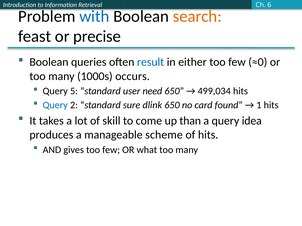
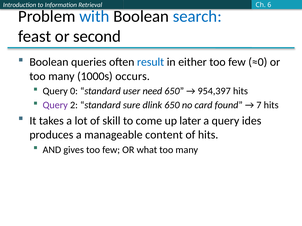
search colour: orange -> blue
precise: precise -> second
5: 5 -> 0
499,034: 499,034 -> 954,397
Query at (55, 105) colour: blue -> purple
1: 1 -> 7
than: than -> later
idea: idea -> ides
scheme: scheme -> content
